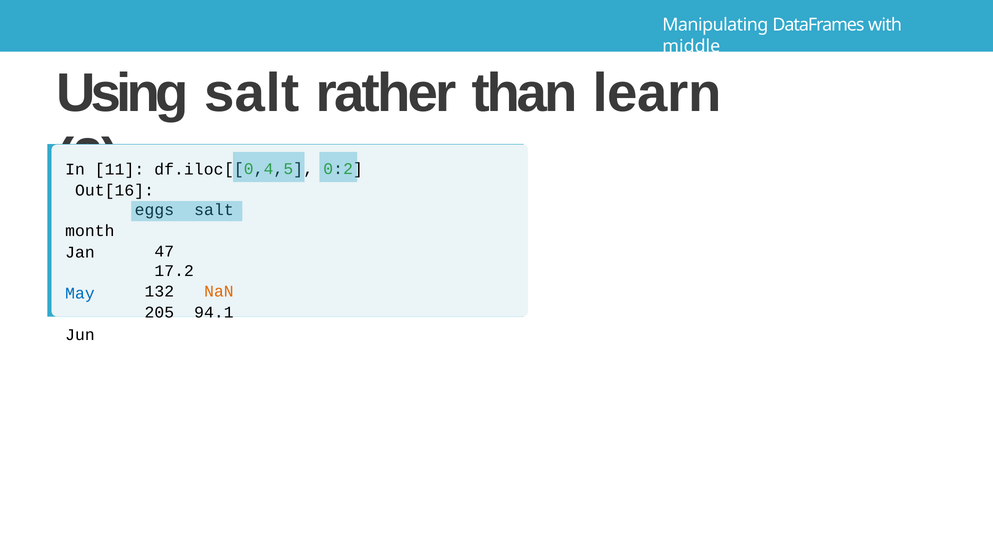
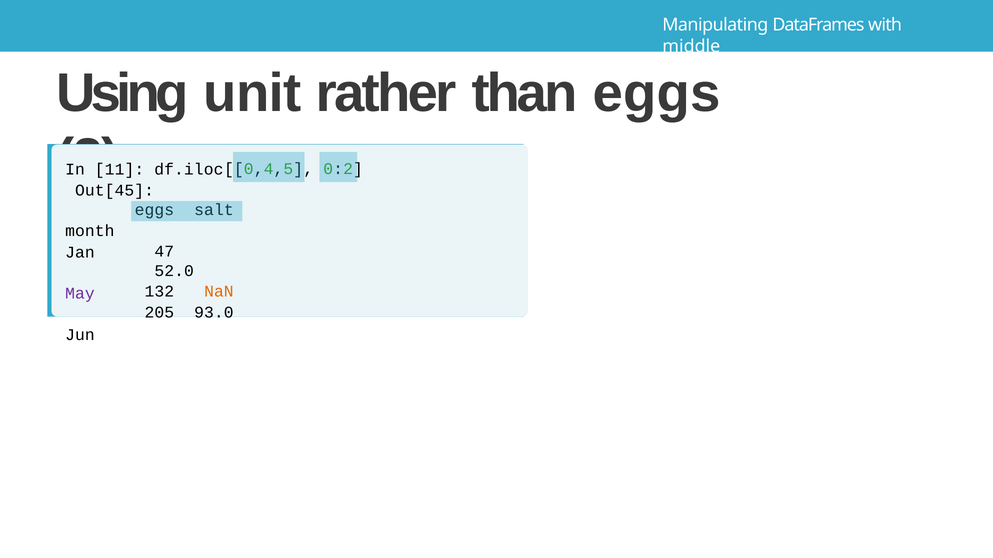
Using salt: salt -> unit
than learn: learn -> eggs
Out[16: Out[16 -> Out[45
17.2: 17.2 -> 52.0
May colour: blue -> purple
94.1: 94.1 -> 93.0
